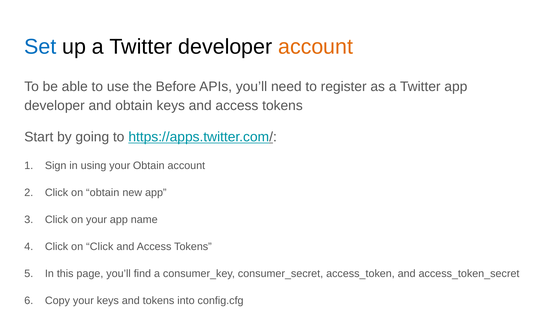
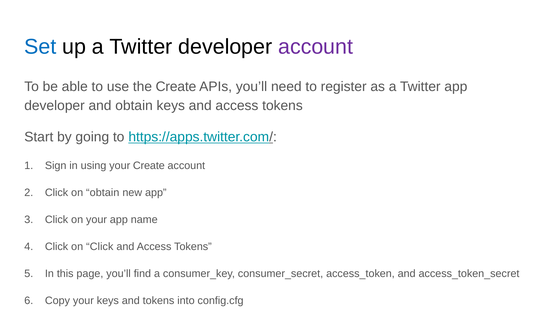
account at (316, 47) colour: orange -> purple
the Before: Before -> Create
your Obtain: Obtain -> Create
